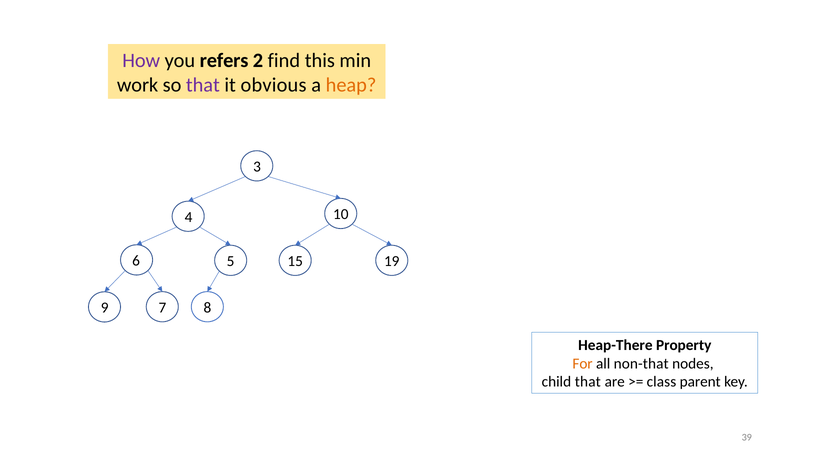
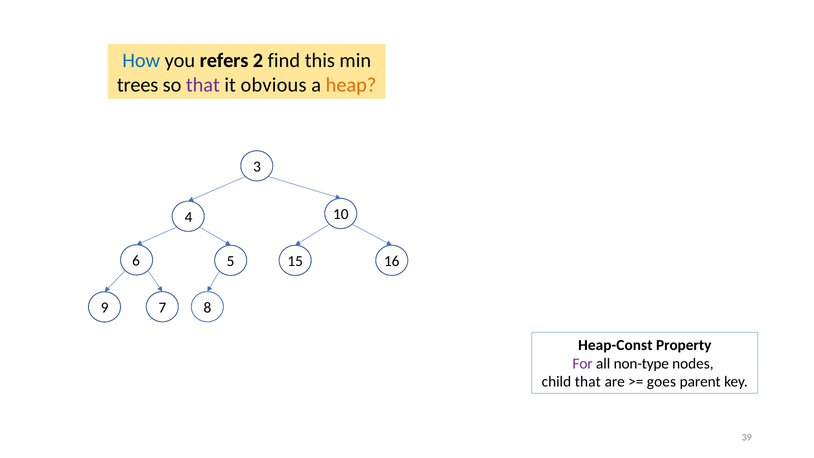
How colour: purple -> blue
work: work -> trees
19: 19 -> 16
Heap-There: Heap-There -> Heap-Const
For colour: orange -> purple
non-that: non-that -> non-type
class: class -> goes
